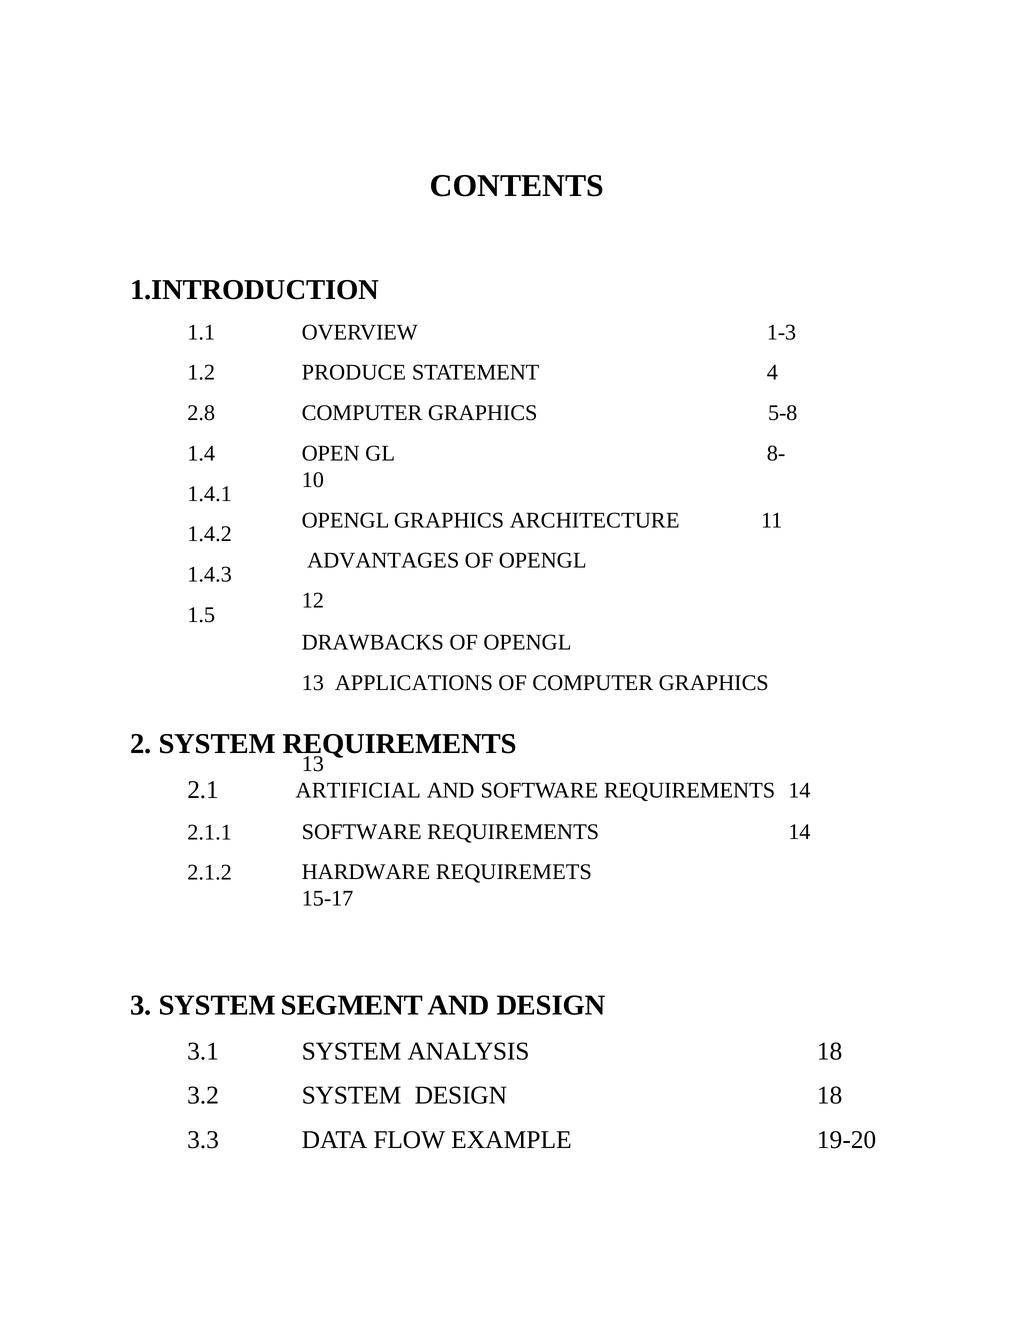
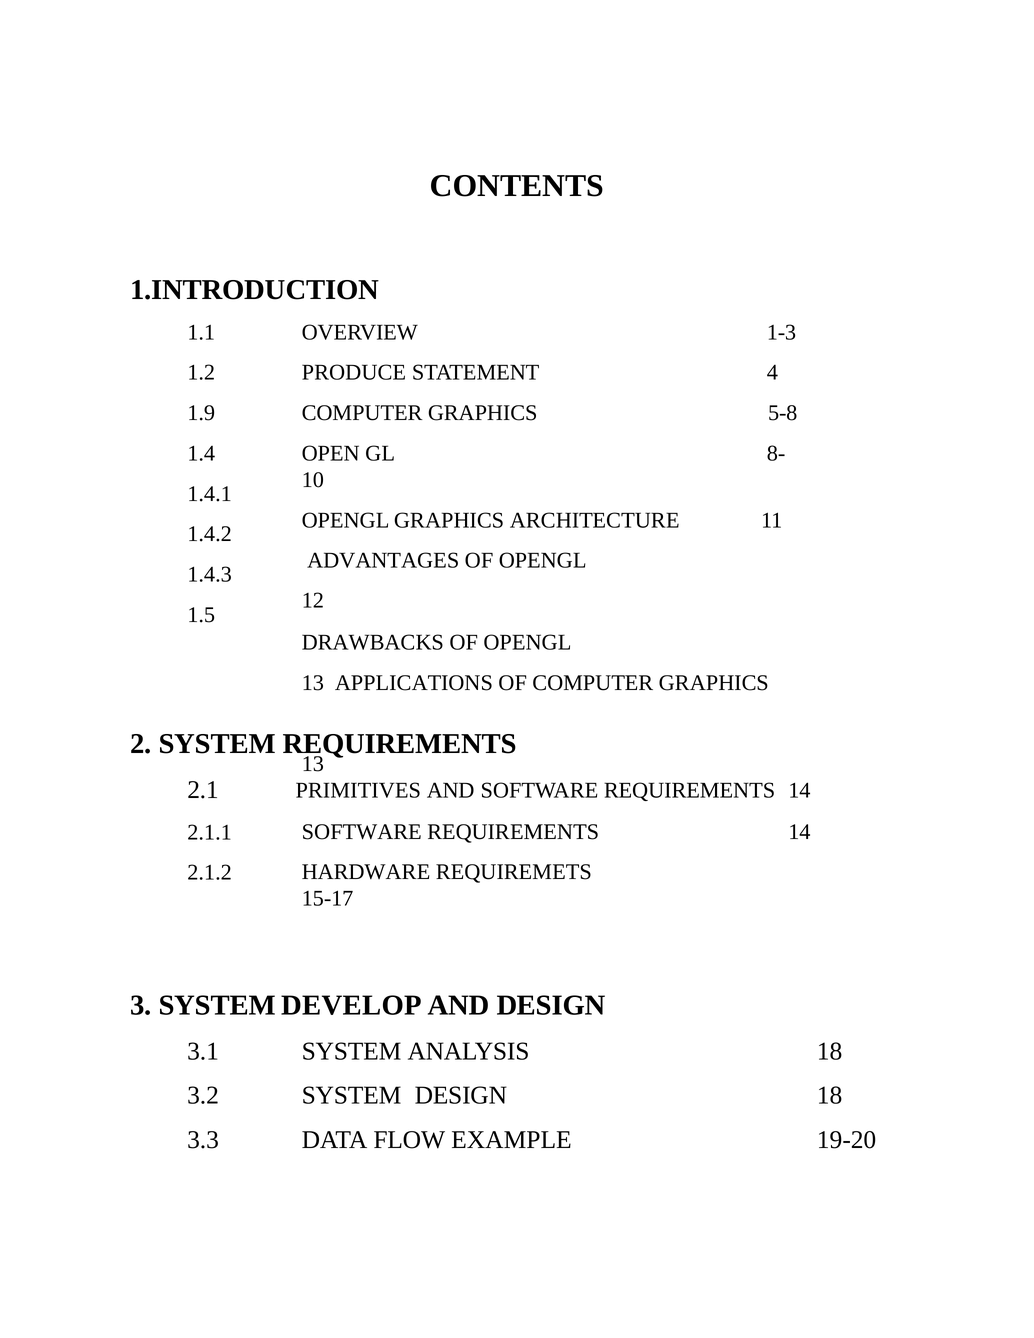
2.8: 2.8 -> 1.9
ARTIFICIAL: ARTIFICIAL -> PRIMITIVES
SEGMENT: SEGMENT -> DEVELOP
